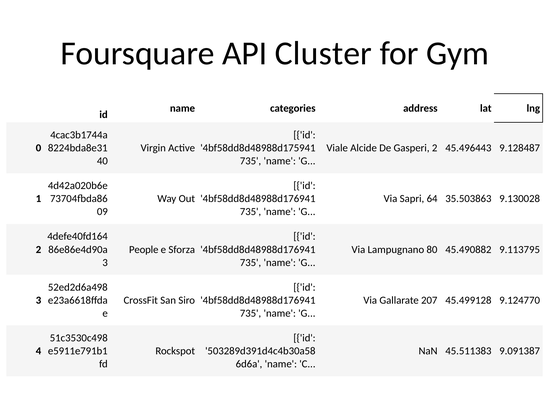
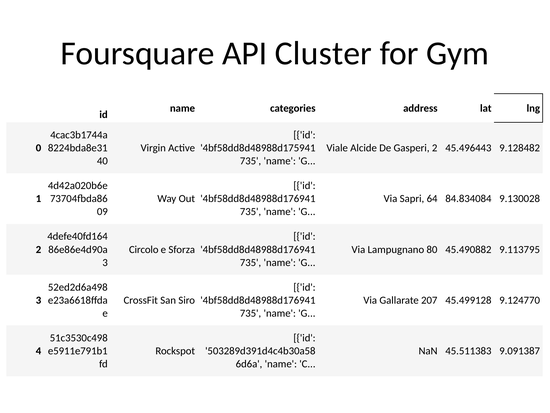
9.128487: 9.128487 -> 9.128482
35.503863: 35.503863 -> 84.834084
People: People -> Circolo
